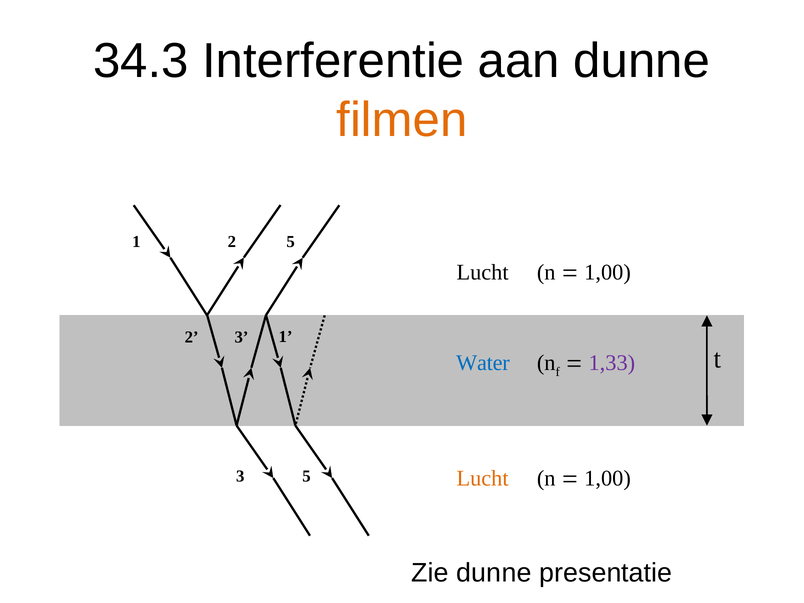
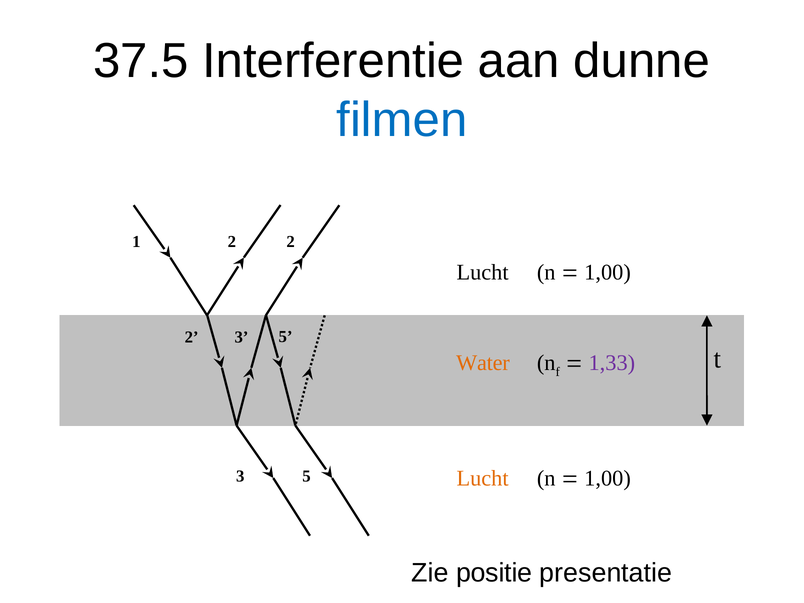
34.3: 34.3 -> 37.5
filmen colour: orange -> blue
1 2 5: 5 -> 2
3 1: 1 -> 5
Water colour: blue -> orange
Zie dunne: dunne -> positie
